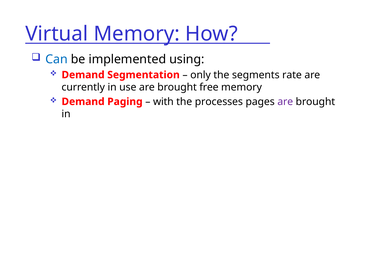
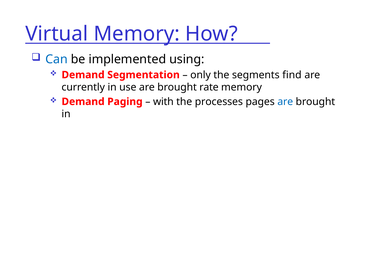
rate: rate -> find
free: free -> rate
are at (285, 101) colour: purple -> blue
